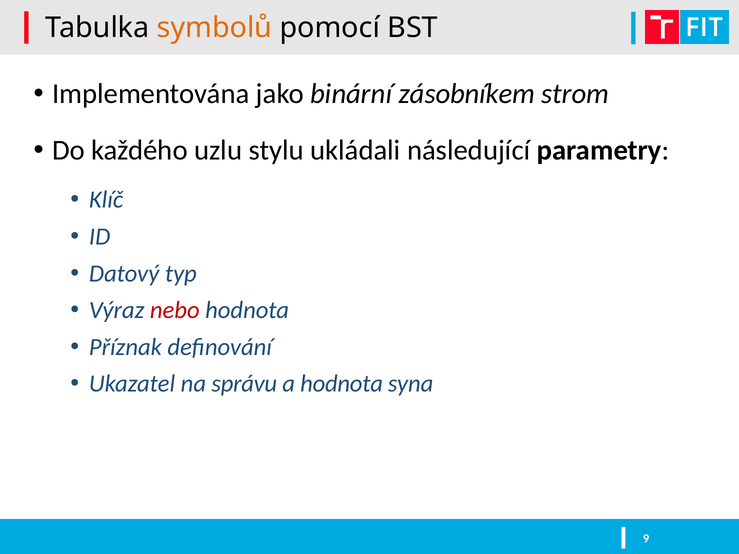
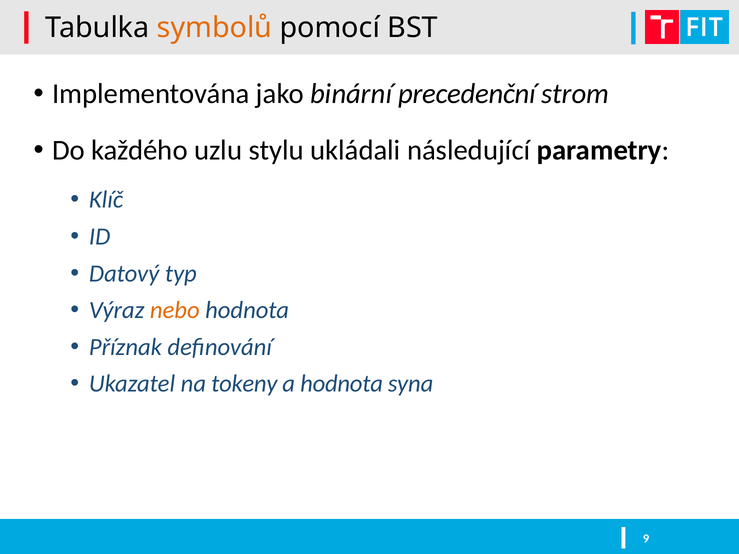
zásobníkem: zásobníkem -> precedenční
nebo colour: red -> orange
správu: správu -> tokeny
